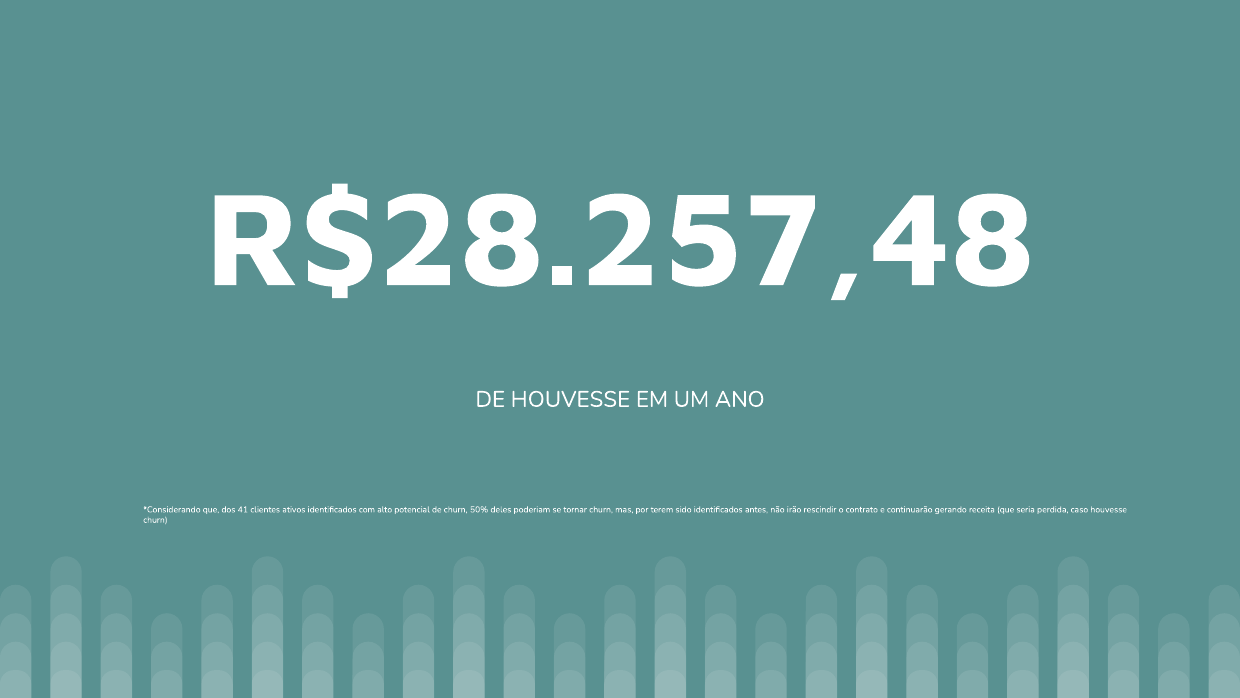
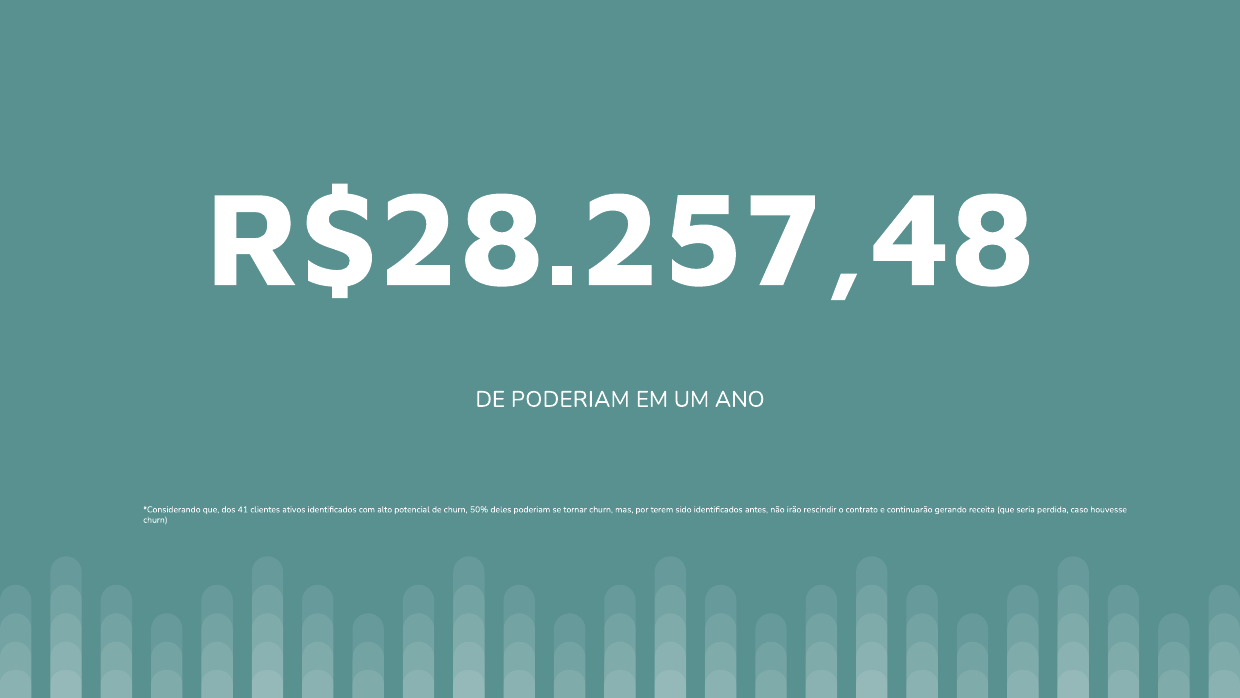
DE HOUVESSE: HOUVESSE -> PODERIAM
